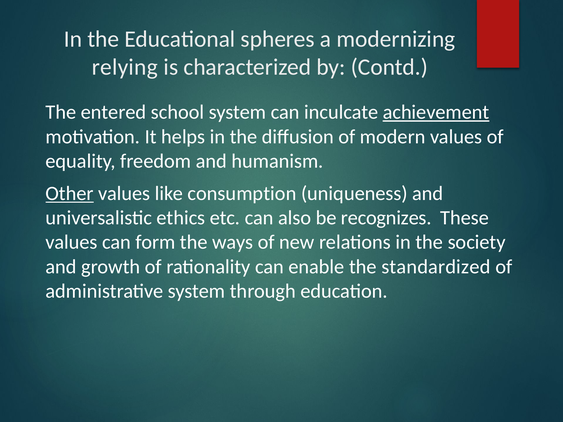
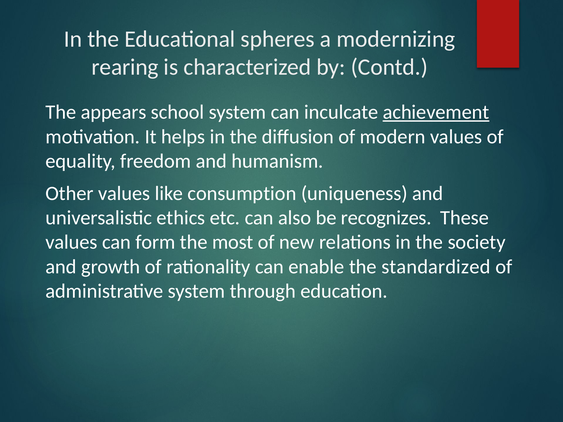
relying: relying -> rearing
entered: entered -> appears
Other underline: present -> none
ways: ways -> most
